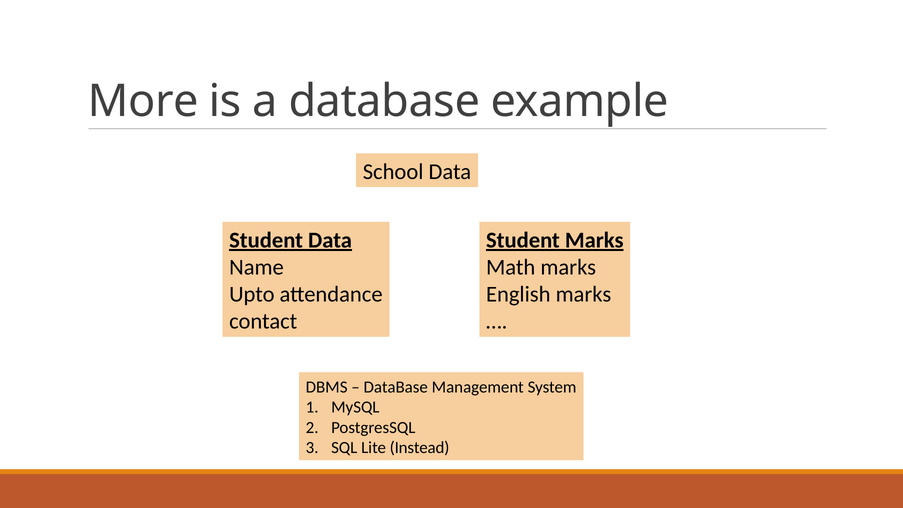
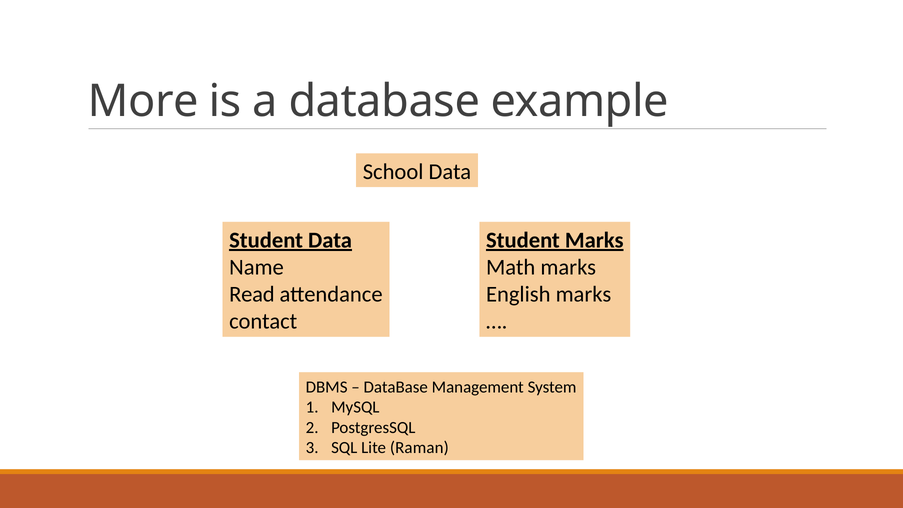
Upto: Upto -> Read
Instead: Instead -> Raman
